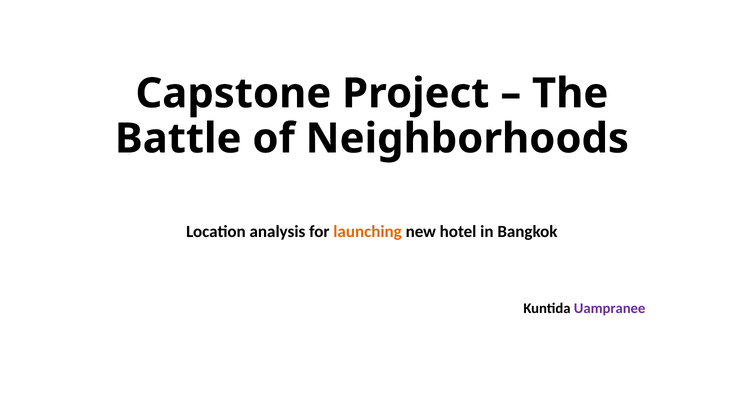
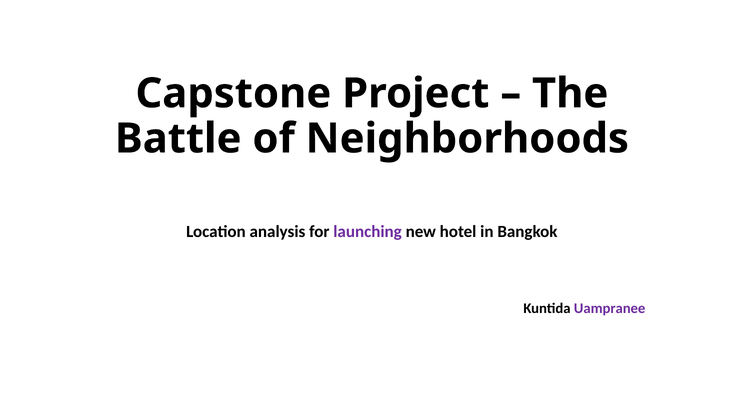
launching colour: orange -> purple
